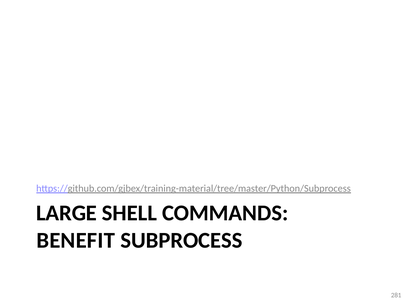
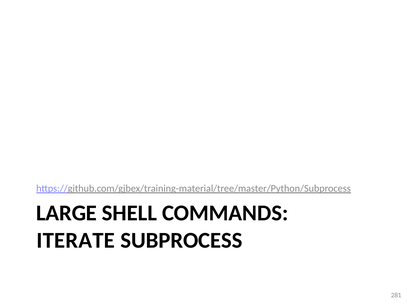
BENEFIT: BENEFIT -> ITERATE
